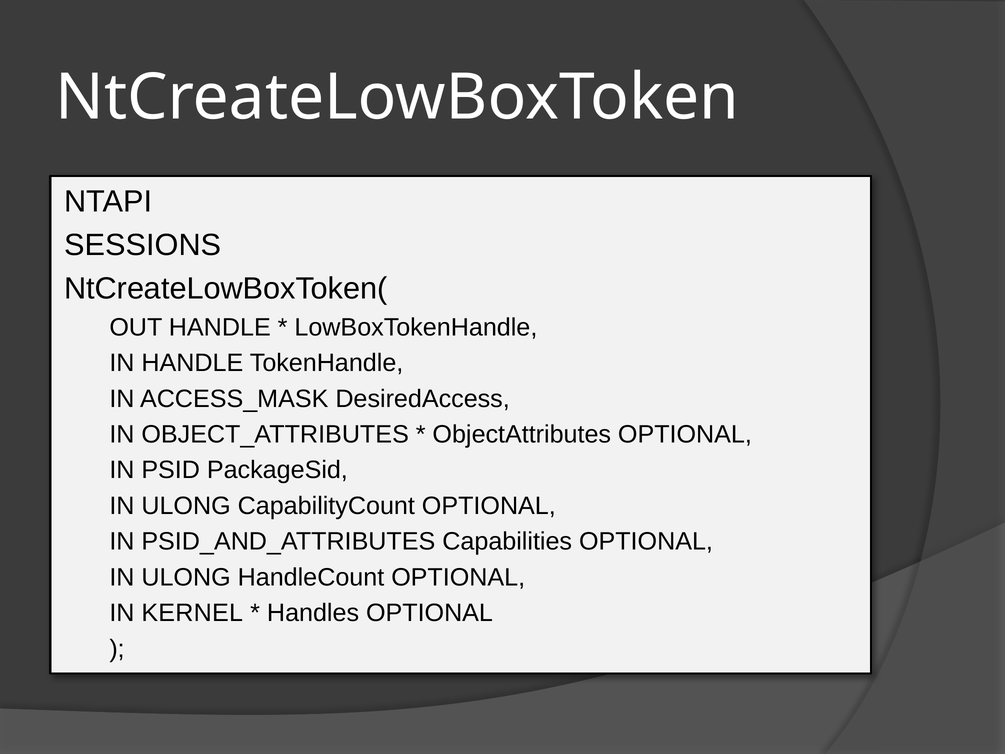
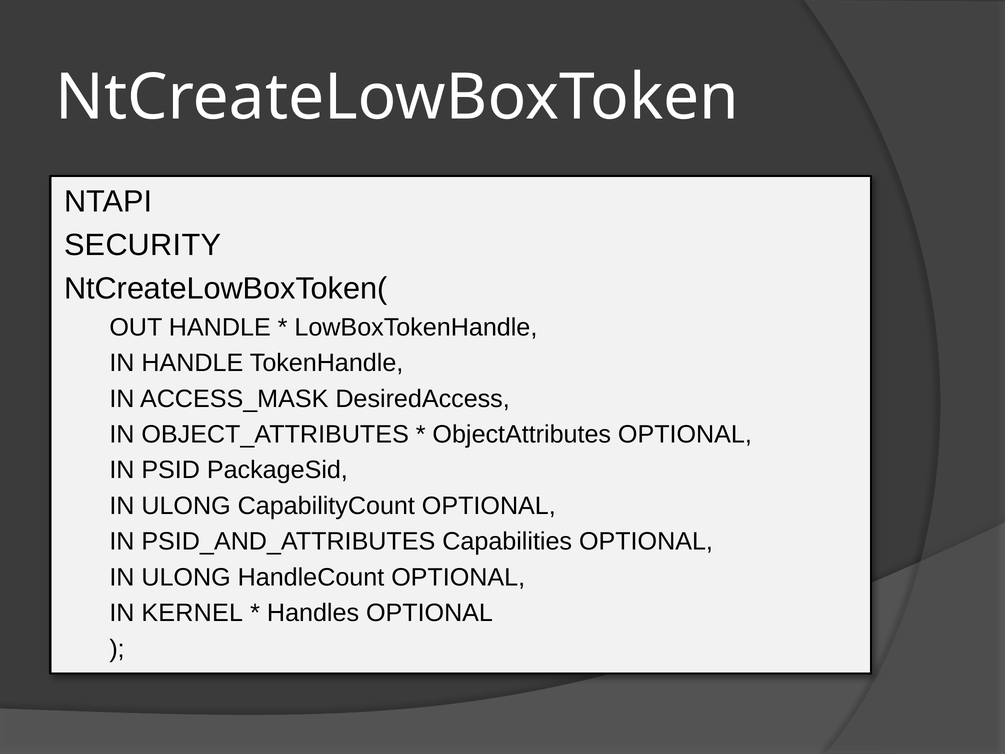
SESSIONS: SESSIONS -> SECURITY
